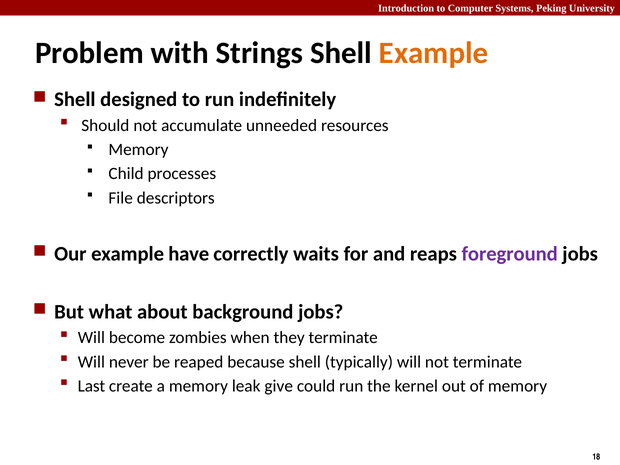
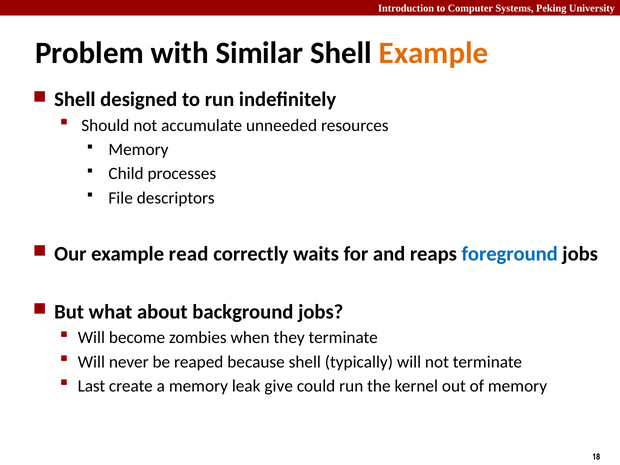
Strings: Strings -> Similar
have: have -> read
foreground colour: purple -> blue
